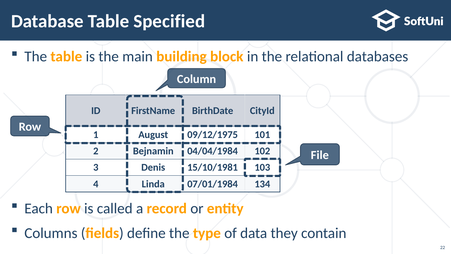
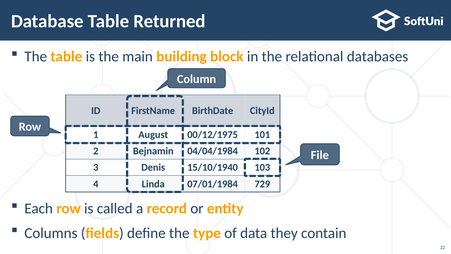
Specified: Specified -> Returned
09/12/1975: 09/12/1975 -> 00/12/1975
15/10/1981: 15/10/1981 -> 15/10/1940
134: 134 -> 729
